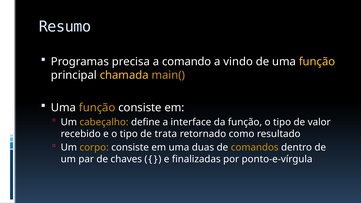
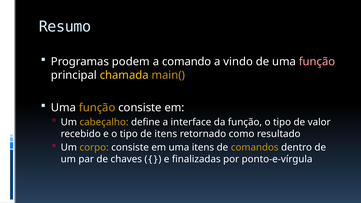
precisa: precisa -> podem
função at (317, 62) colour: yellow -> pink
de trata: trata -> itens
uma duas: duas -> itens
